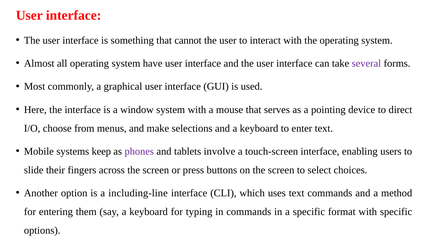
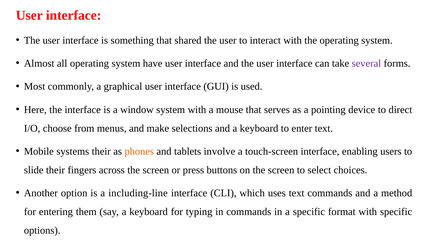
cannot: cannot -> shared
systems keep: keep -> their
phones colour: purple -> orange
